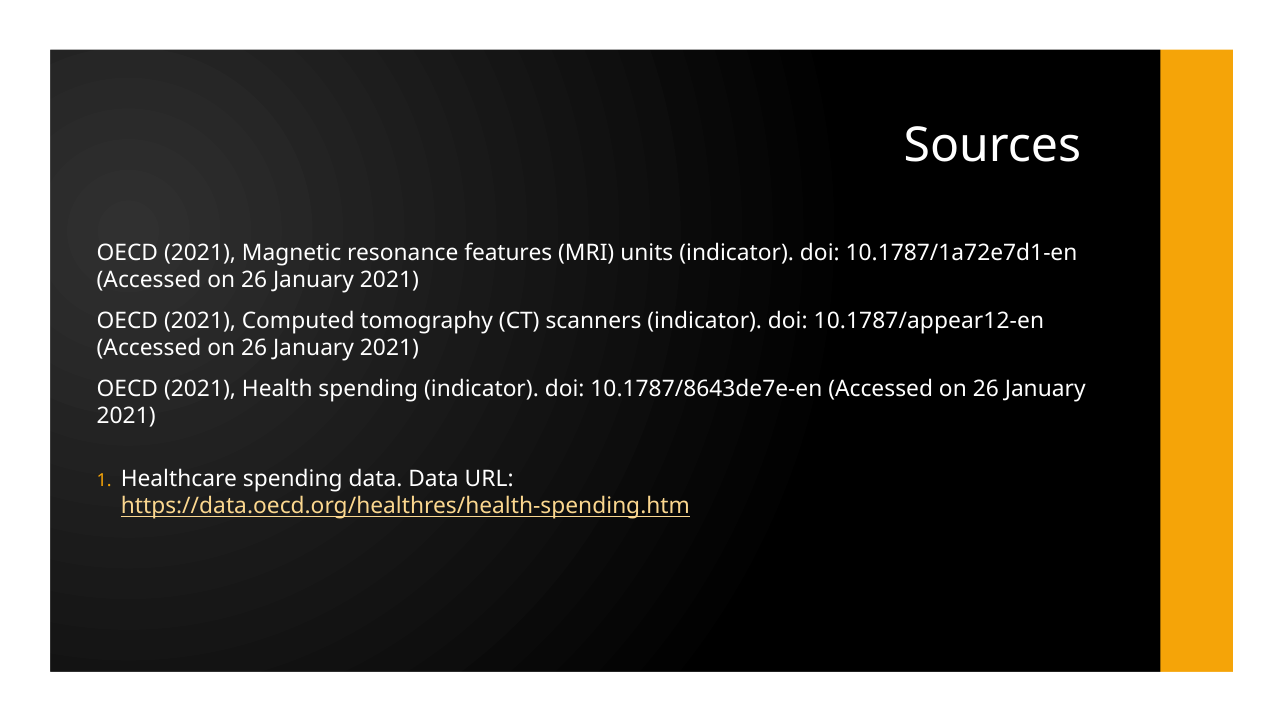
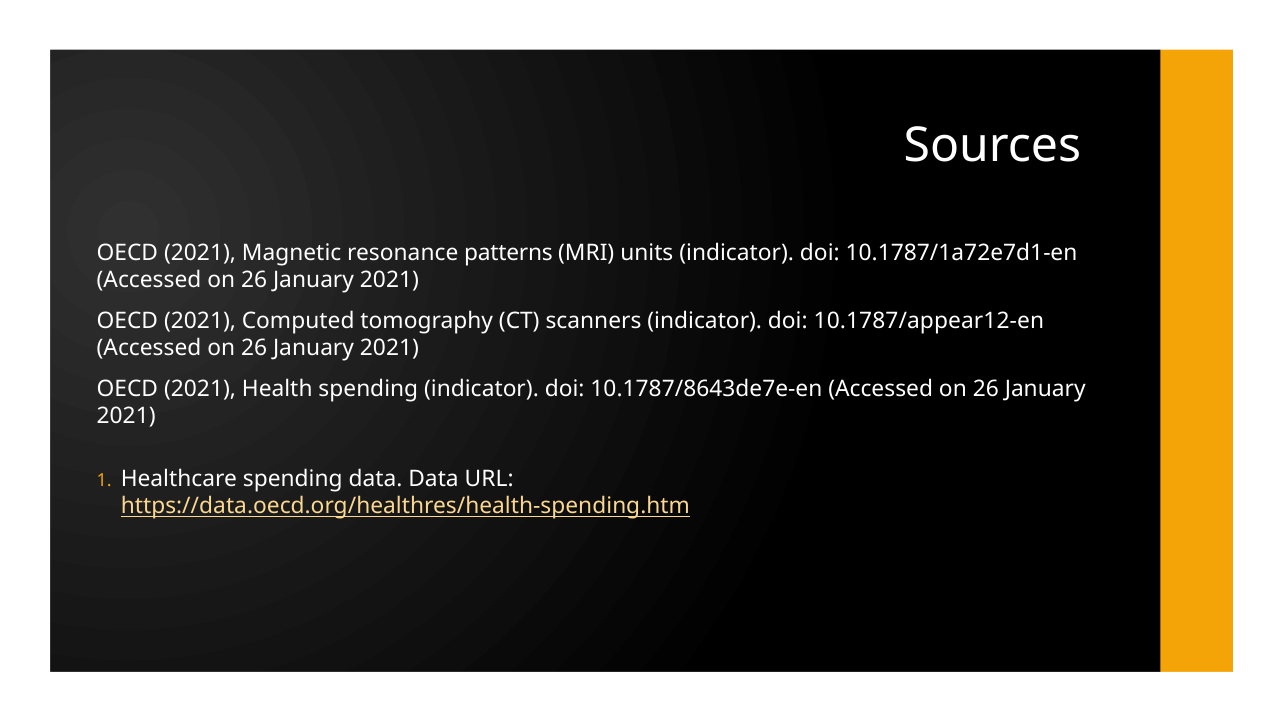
features: features -> patterns
